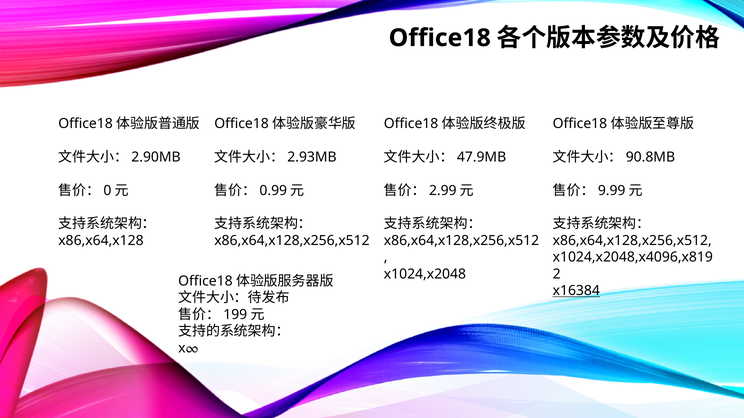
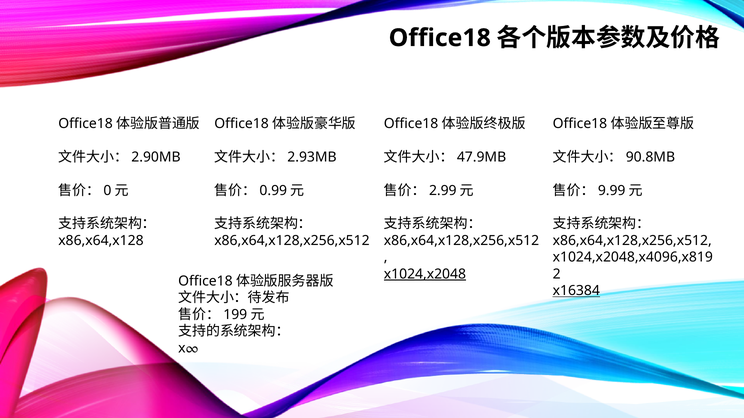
x1024,x2048 underline: none -> present
